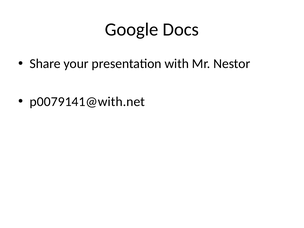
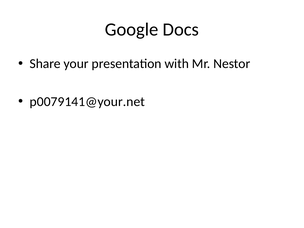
p0079141@with.net: p0079141@with.net -> p0079141@your.net
